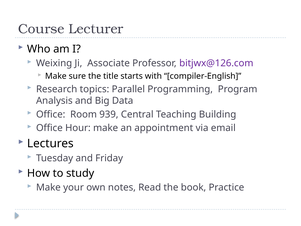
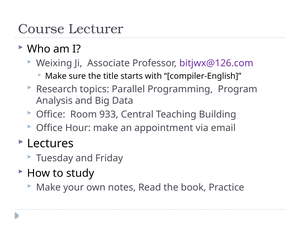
939: 939 -> 933
